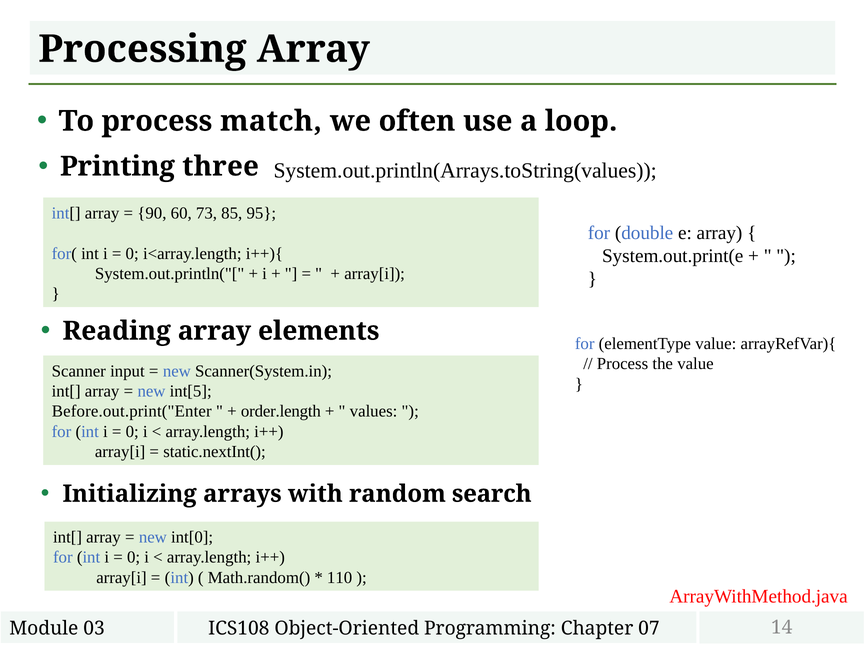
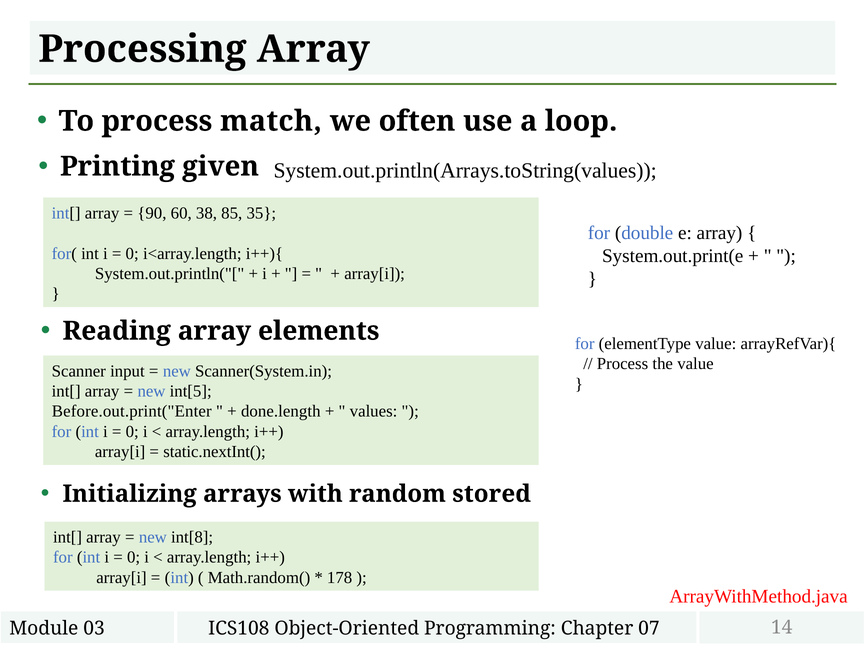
three: three -> given
73: 73 -> 38
95: 95 -> 35
order.length: order.length -> done.length
search: search -> stored
int[0: int[0 -> int[8
110: 110 -> 178
